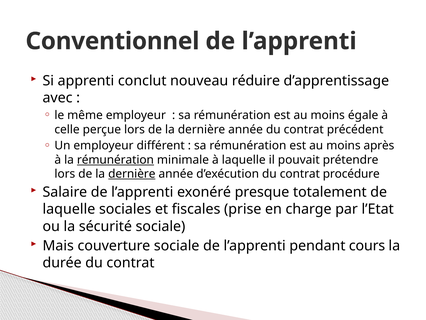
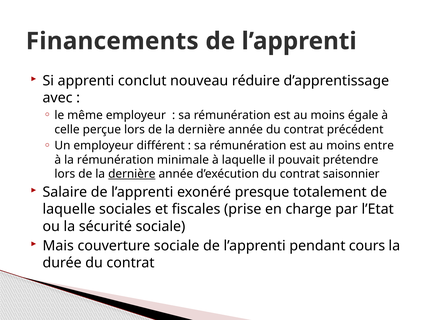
Conventionnel: Conventionnel -> Financements
après: après -> entre
rémunération at (115, 160) underline: present -> none
procédure: procédure -> saisonnier
